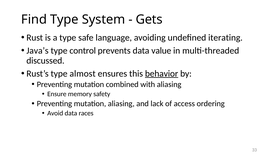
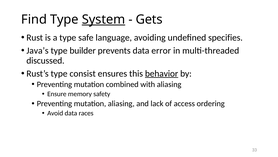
System underline: none -> present
iterating: iterating -> specifies
control: control -> builder
value: value -> error
almost: almost -> consist
